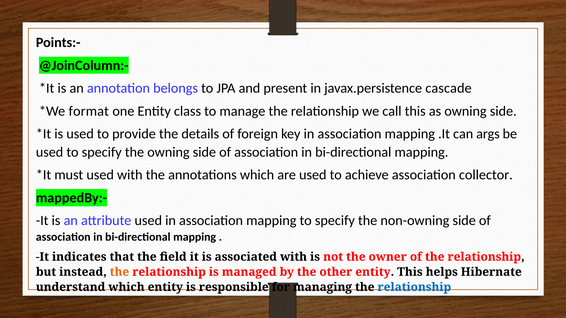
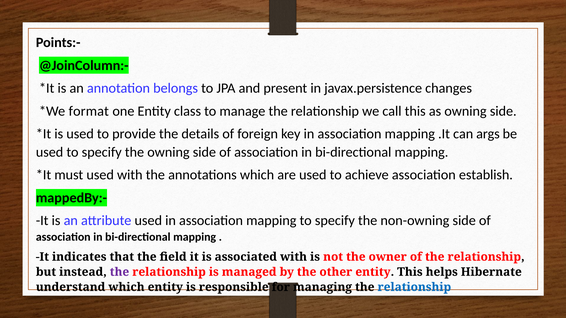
cascade: cascade -> changes
collector: collector -> establish
the at (119, 272) colour: orange -> purple
